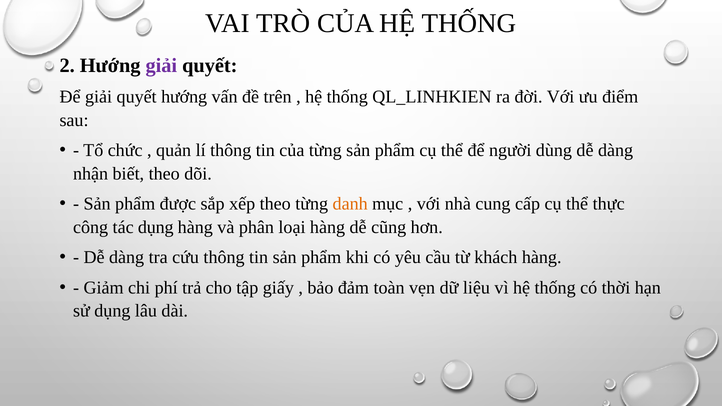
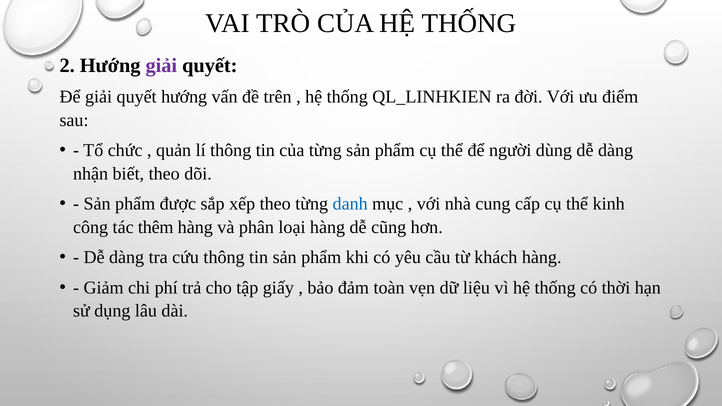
danh colour: orange -> blue
thực: thực -> kinh
tác dụng: dụng -> thêm
